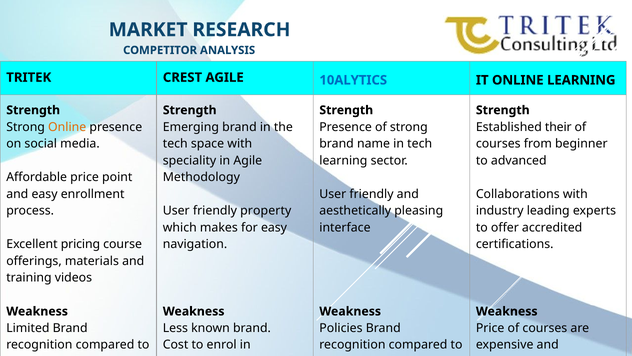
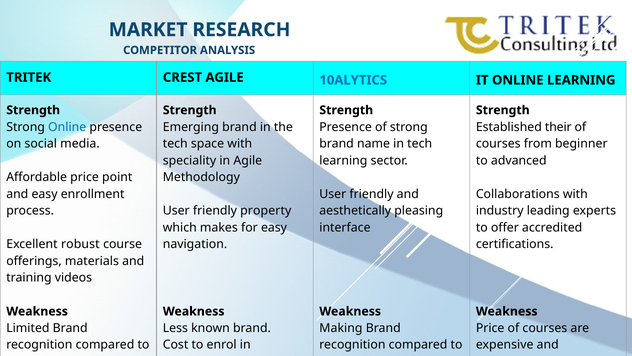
Online at (67, 127) colour: orange -> blue
pricing: pricing -> robust
Policies: Policies -> Making
